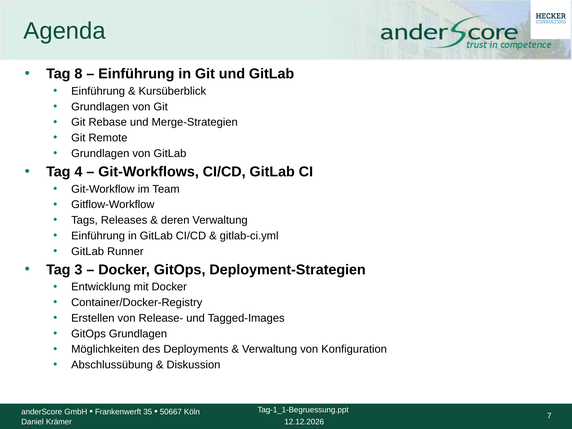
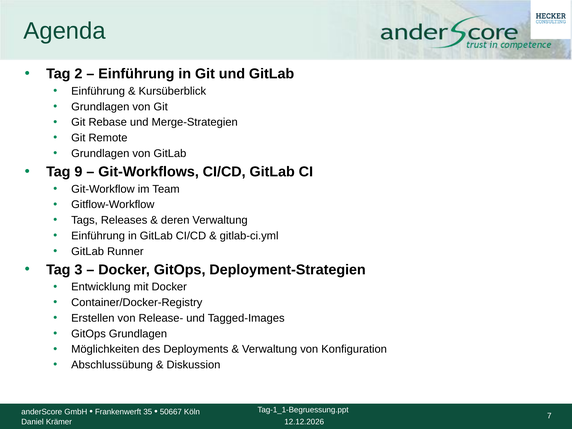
8: 8 -> 2
4: 4 -> 9
